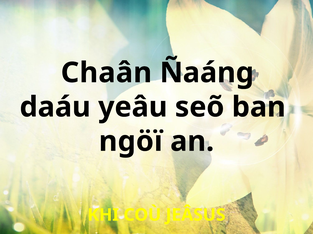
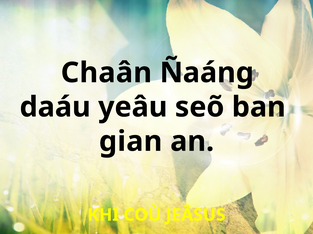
ngöï: ngöï -> gian
